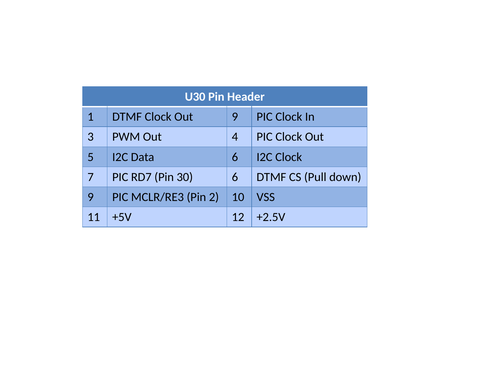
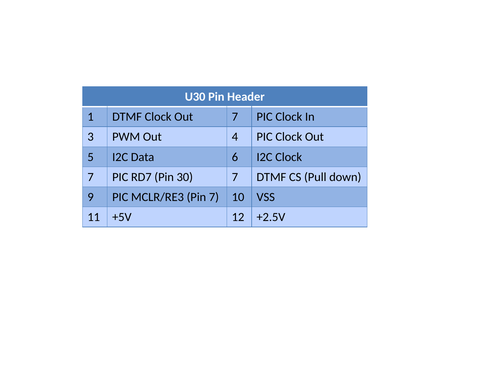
Out 9: 9 -> 7
30 6: 6 -> 7
Pin 2: 2 -> 7
